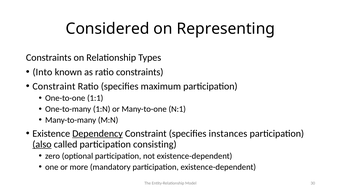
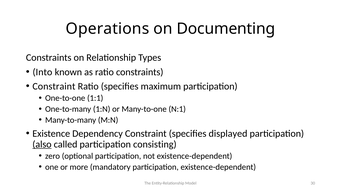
Considered: Considered -> Operations
Representing: Representing -> Documenting
Dependency underline: present -> none
instances: instances -> displayed
